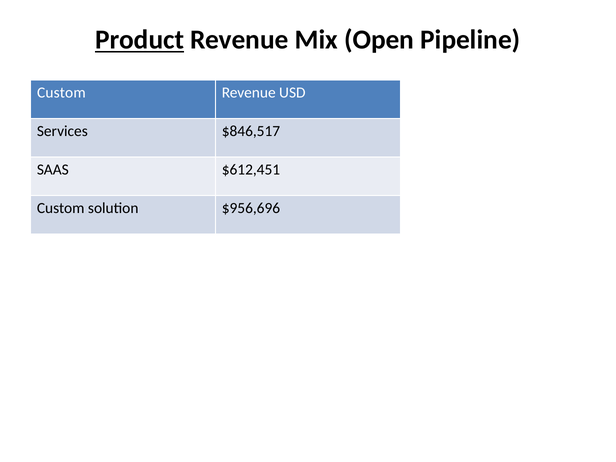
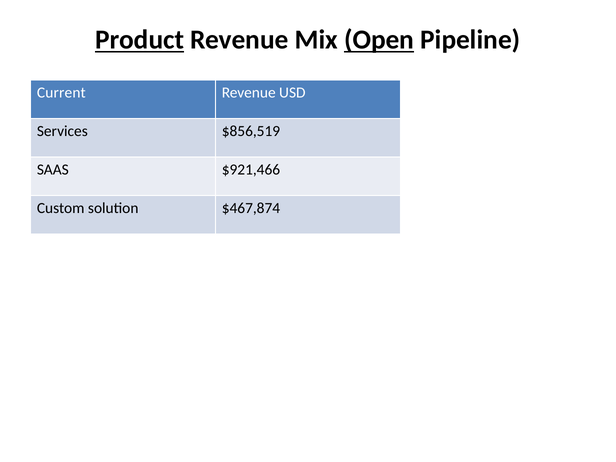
Open underline: none -> present
Custom at (61, 93): Custom -> Current
$846,517: $846,517 -> $856,519
$612,451: $612,451 -> $921,466
$956,696: $956,696 -> $467,874
